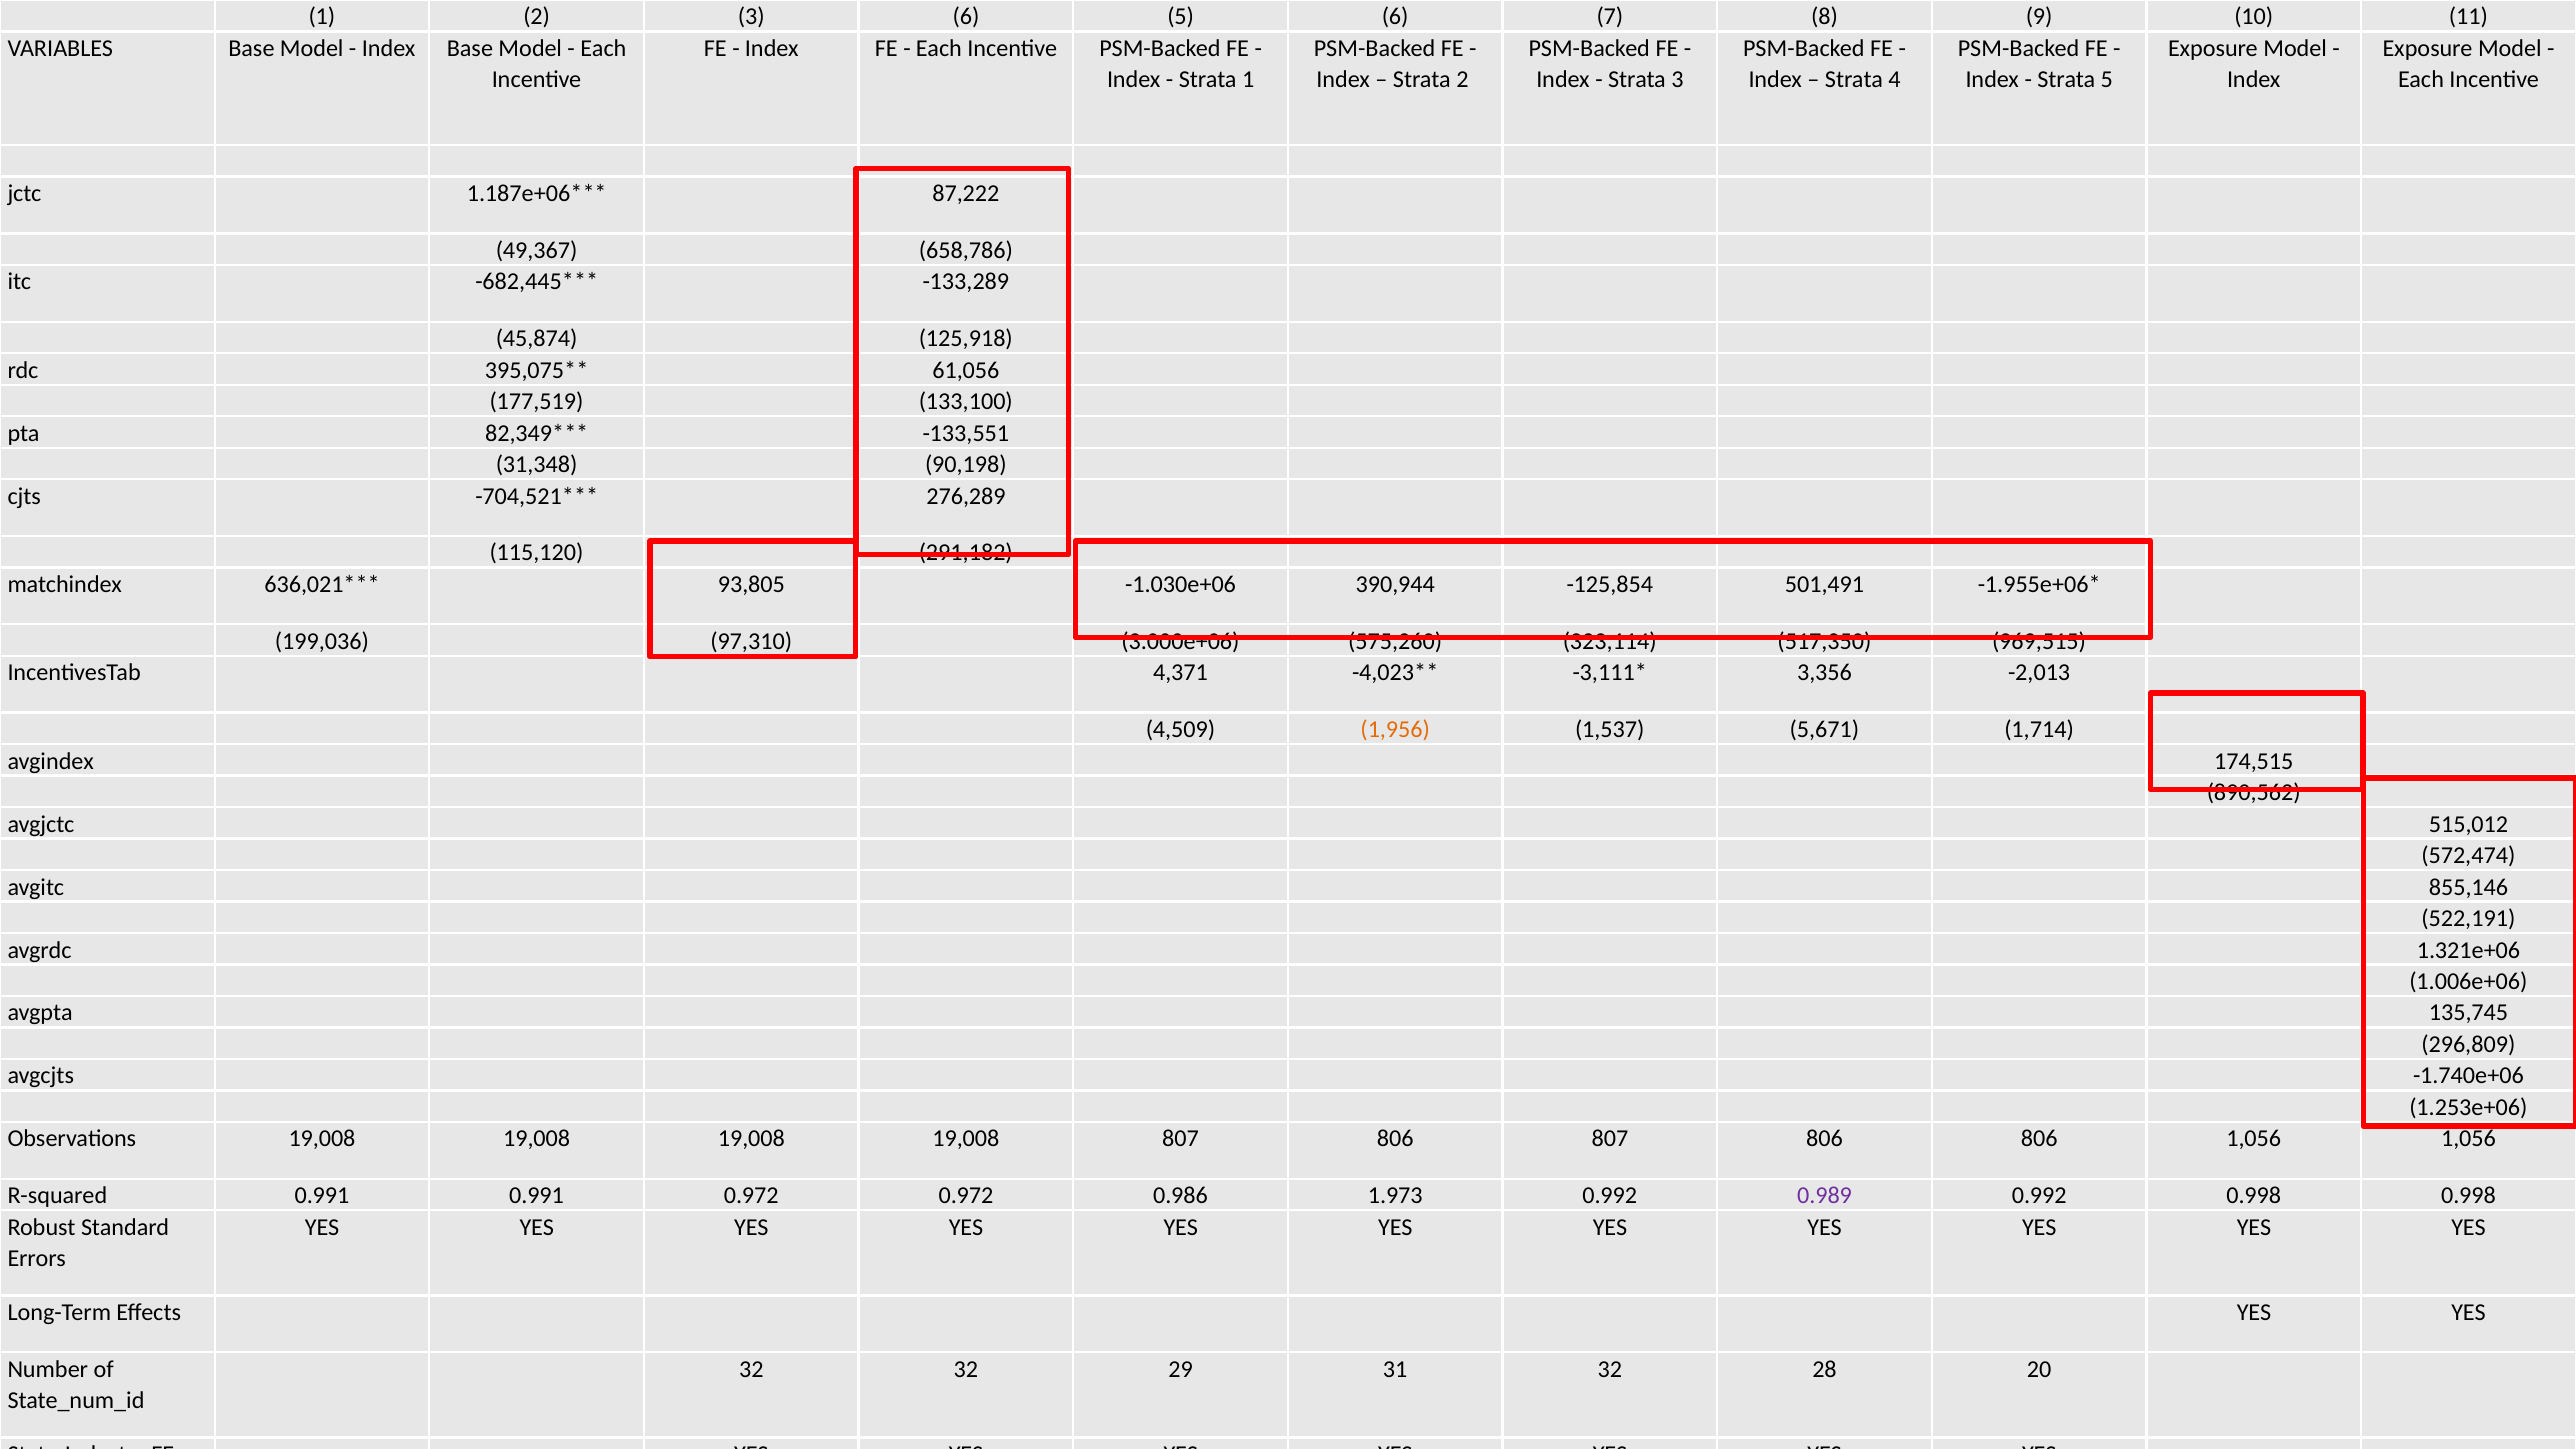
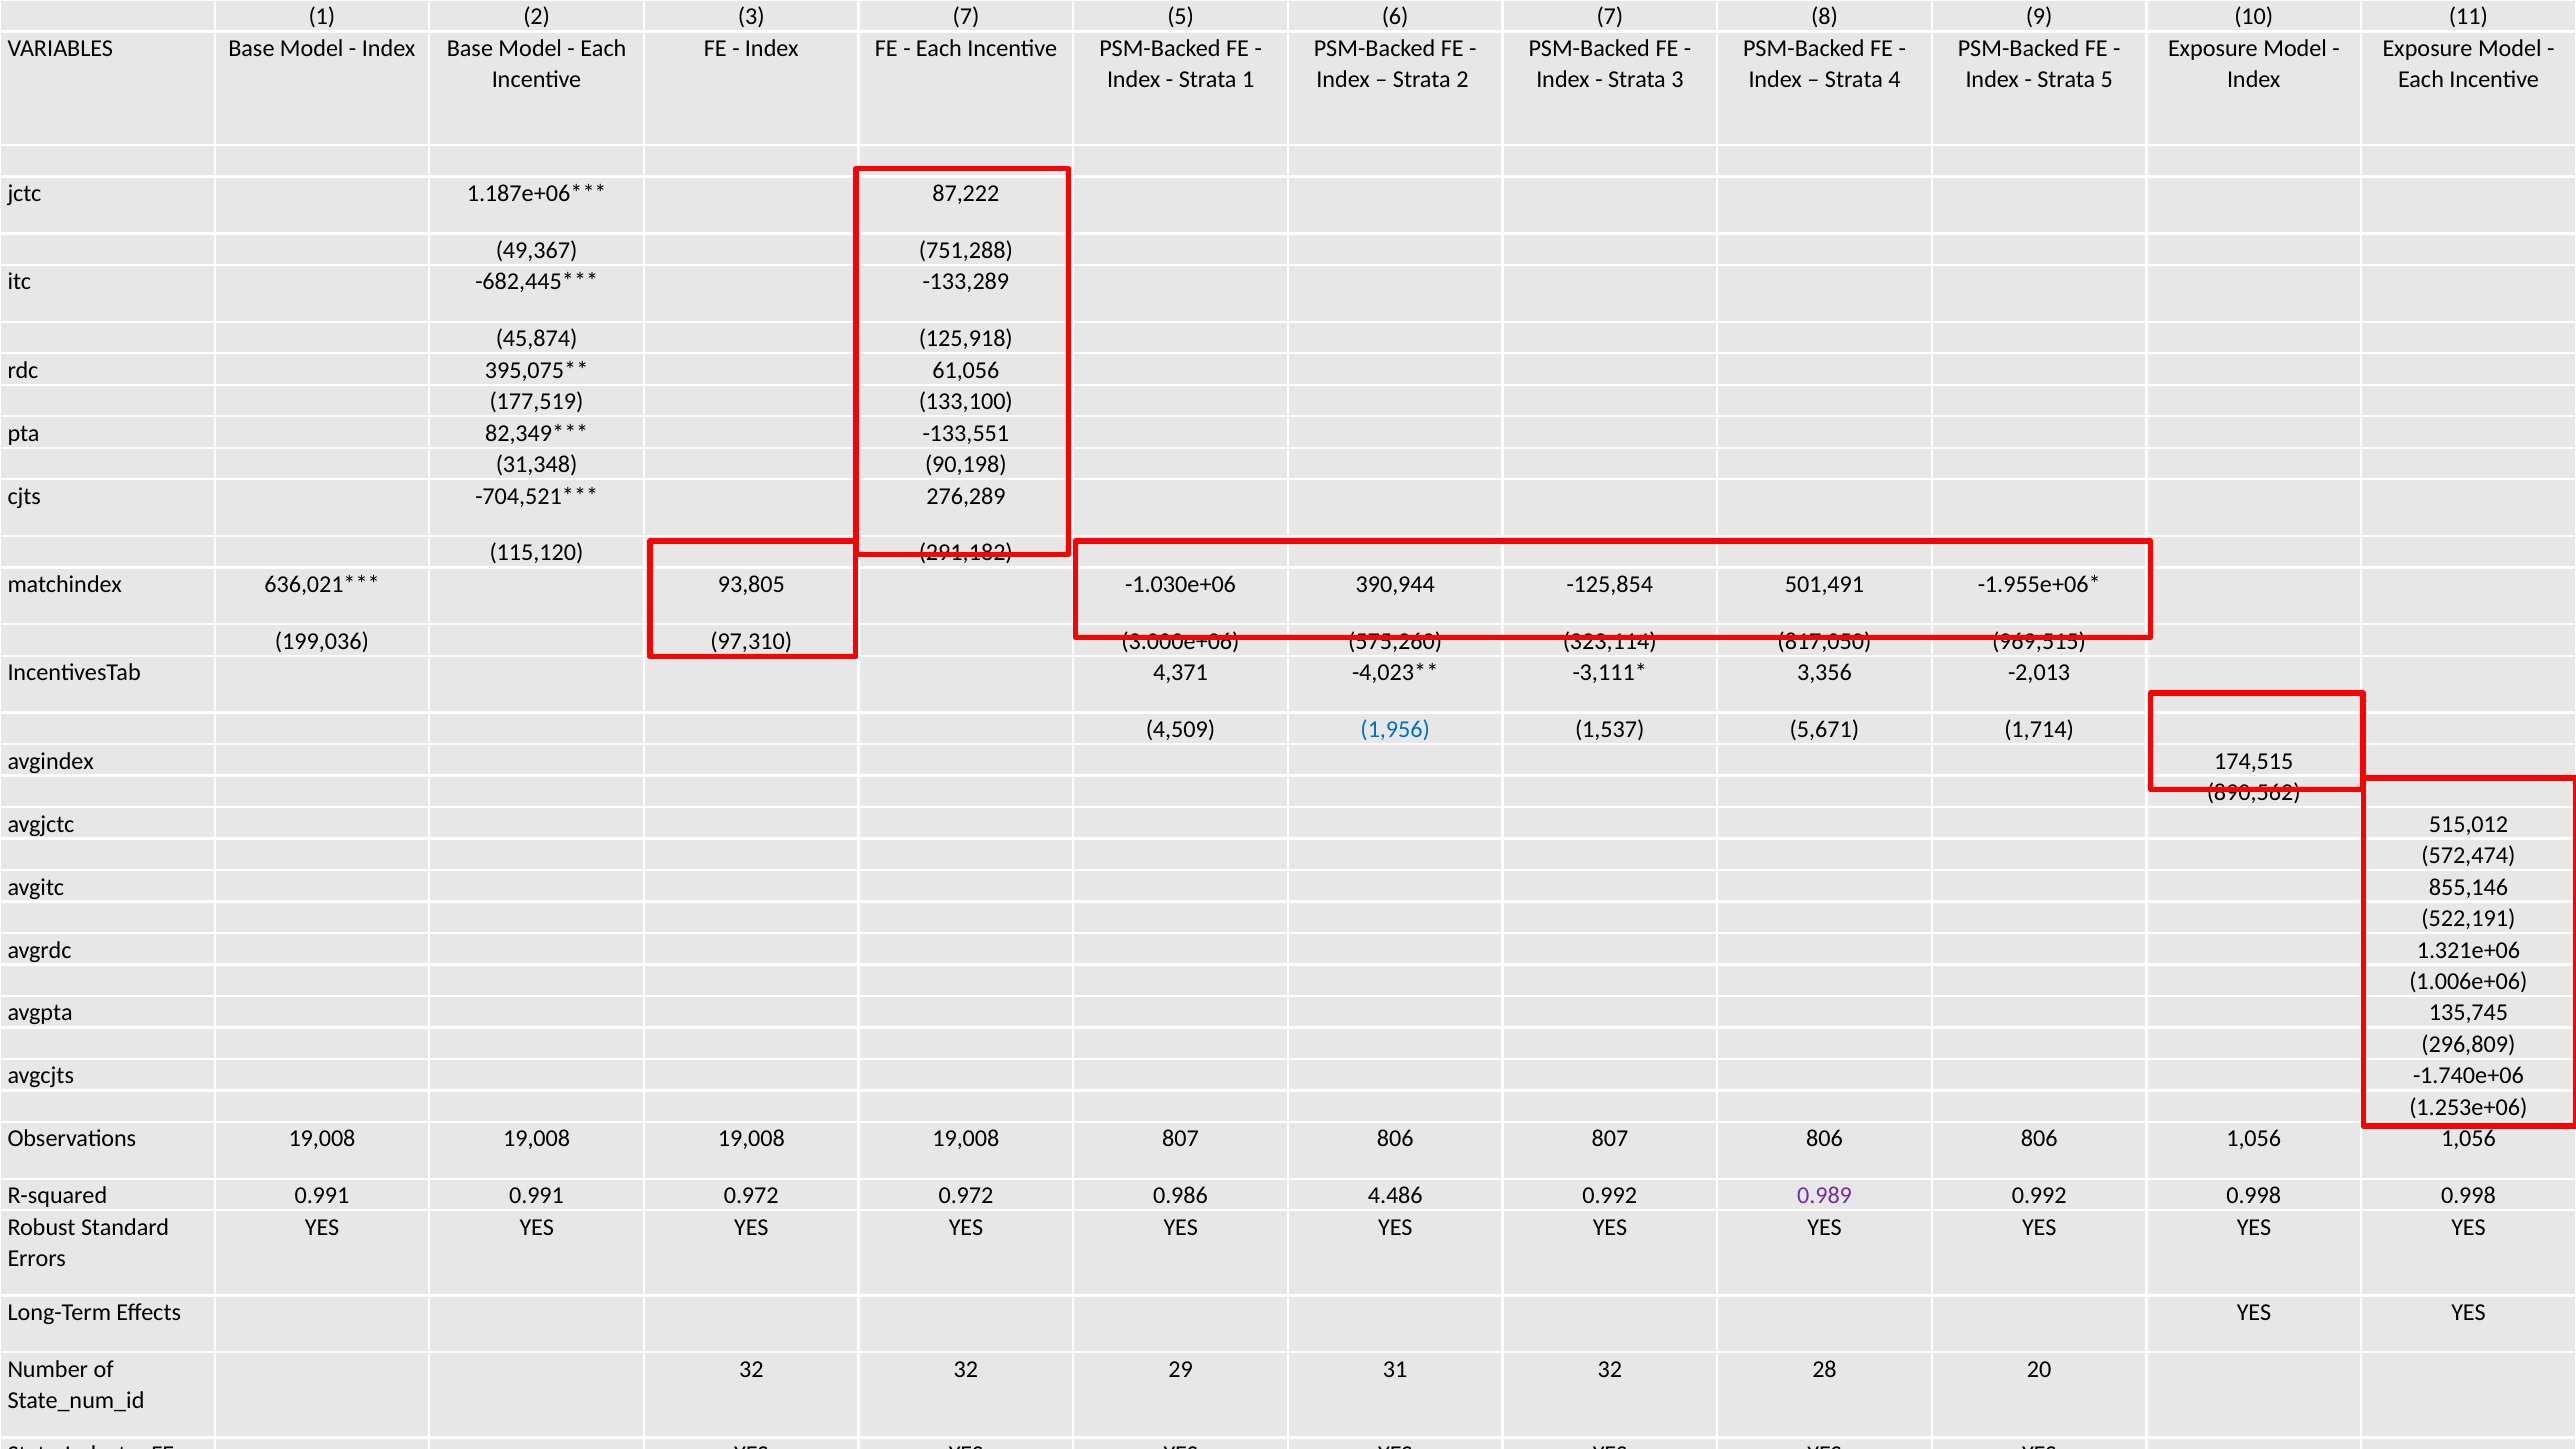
3 6: 6 -> 7
658,786: 658,786 -> 751,288
517,350: 517,350 -> 817,050
1,956 colour: orange -> blue
1.973: 1.973 -> 4.486
